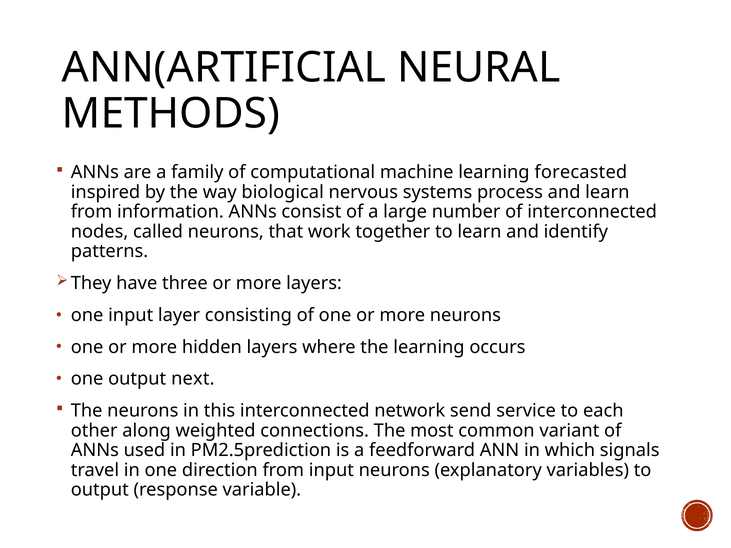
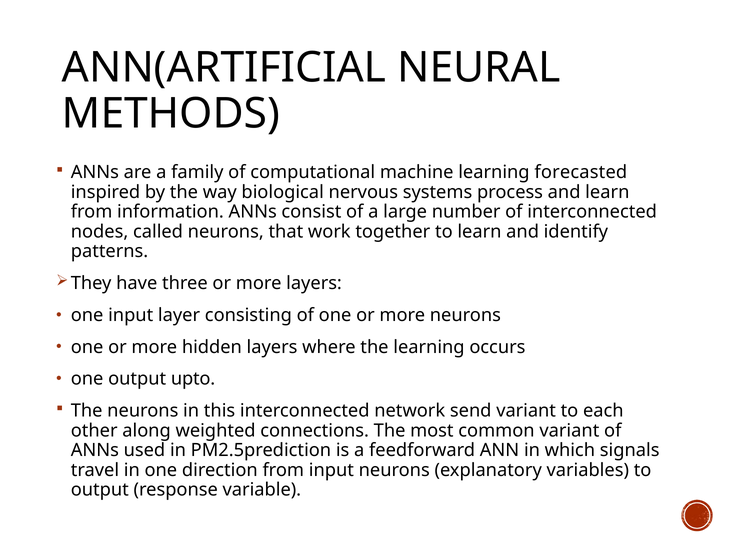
next: next -> upto
send service: service -> variant
